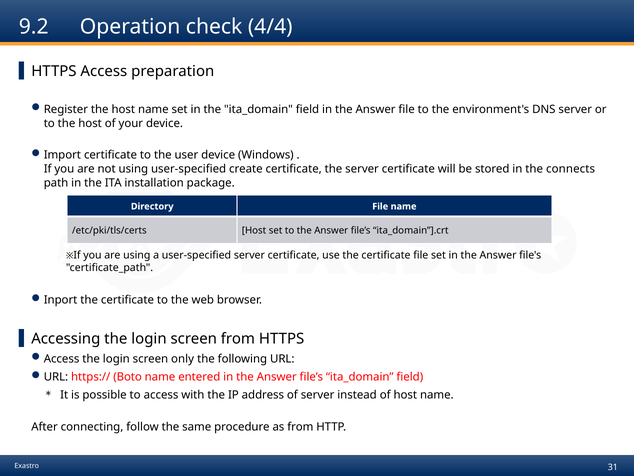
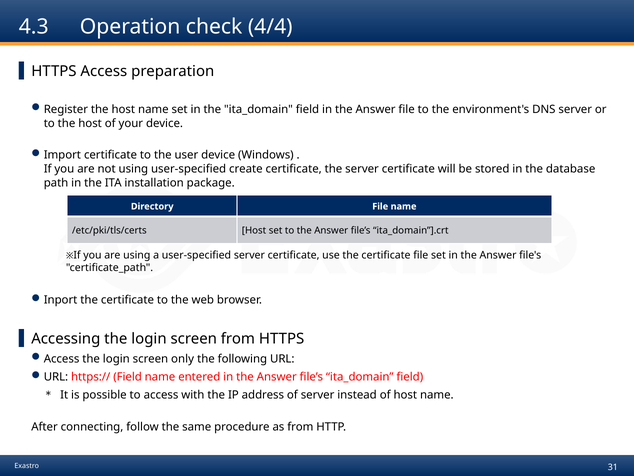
9.2: 9.2 -> 4.3
connects: connects -> database
https:// Boto: Boto -> Field
